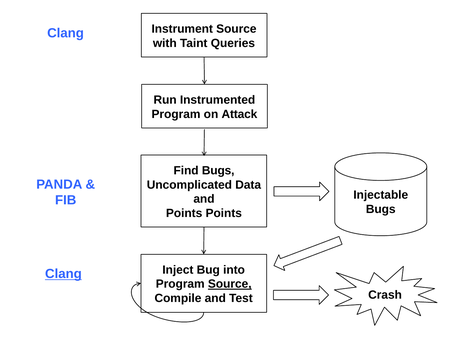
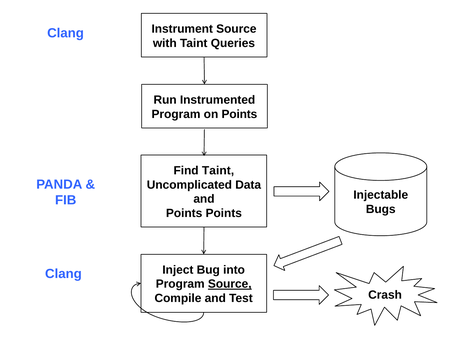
on Attack: Attack -> Points
Find Bugs: Bugs -> Taint
Clang at (63, 274) underline: present -> none
